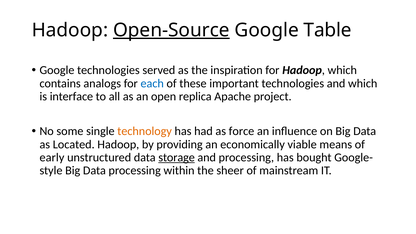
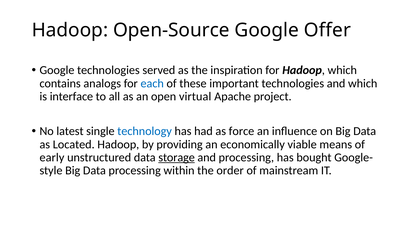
Open-Source underline: present -> none
Table: Table -> Offer
replica: replica -> virtual
some: some -> latest
technology colour: orange -> blue
sheer: sheer -> order
